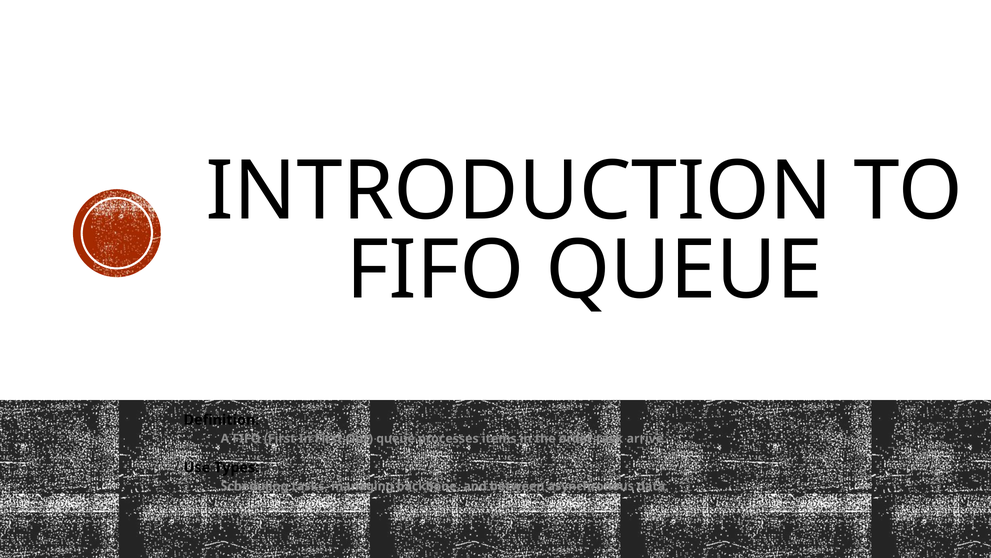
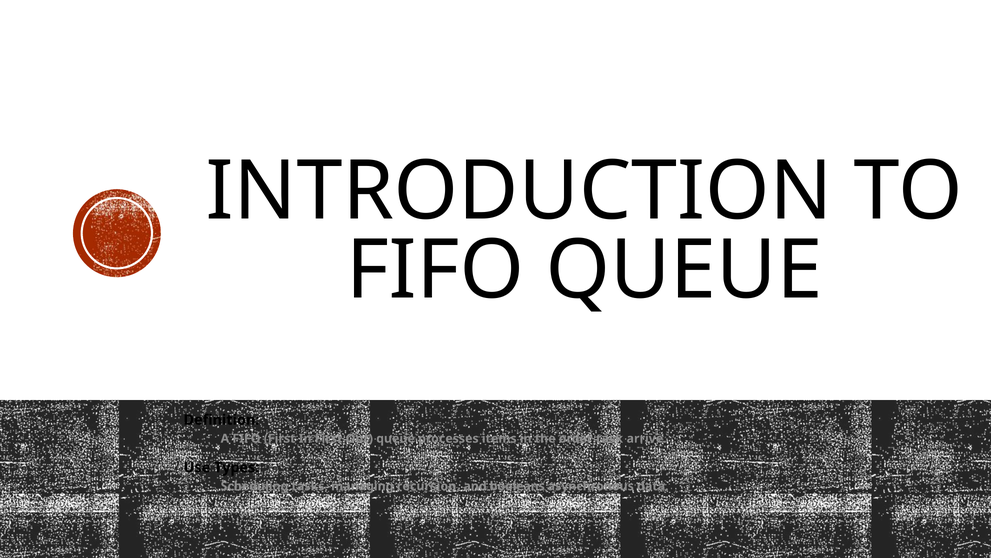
backbone: backbone -> recursion
between: between -> booleans
